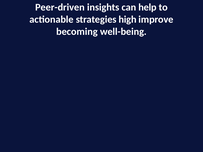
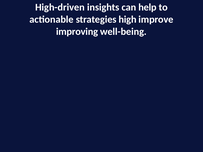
Peer-driven: Peer-driven -> High-driven
becoming: becoming -> improving
